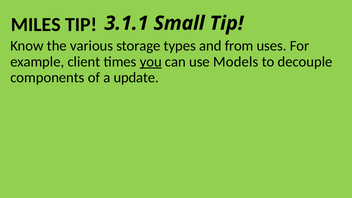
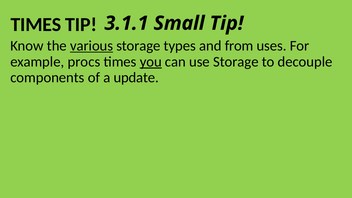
MILES at (36, 25): MILES -> TIMES
various underline: none -> present
client: client -> procs
use Models: Models -> Storage
